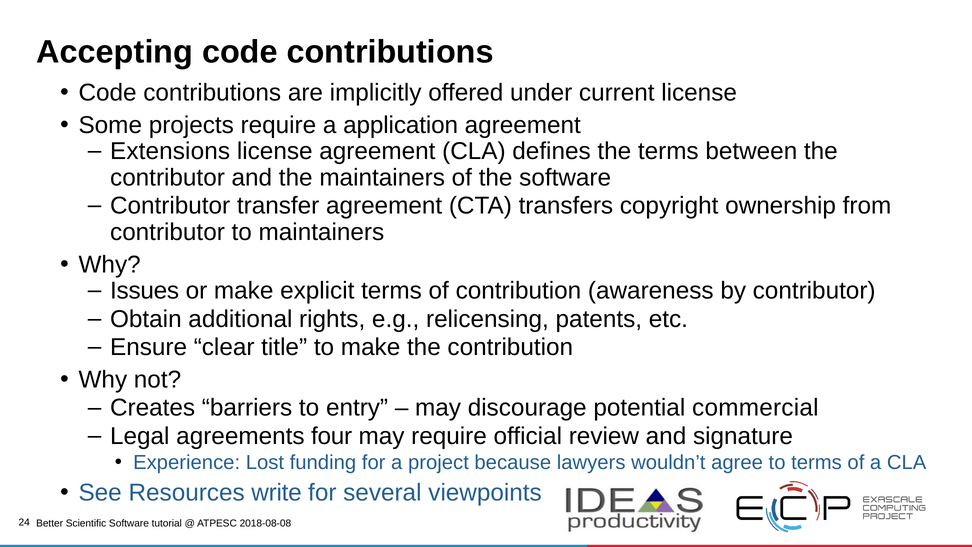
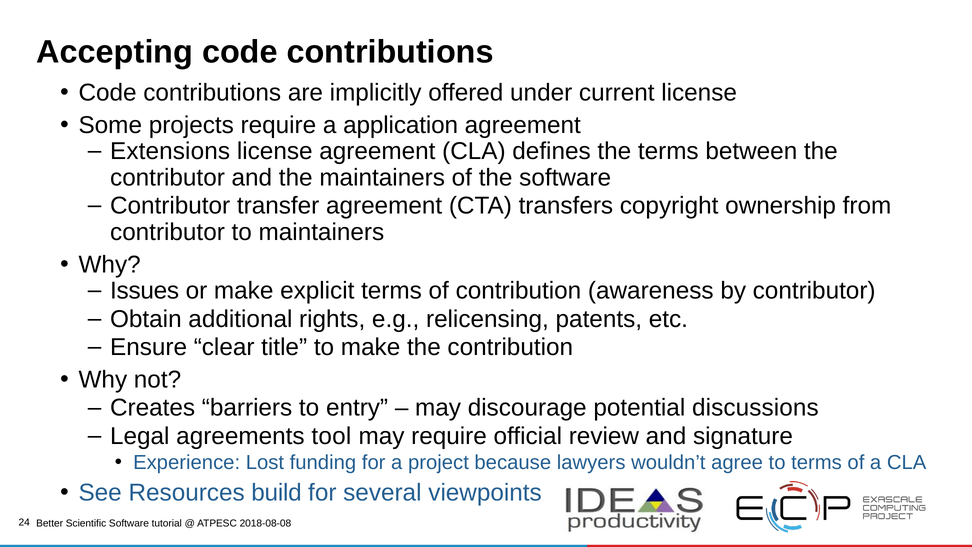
commercial: commercial -> discussions
four: four -> tool
write: write -> build
